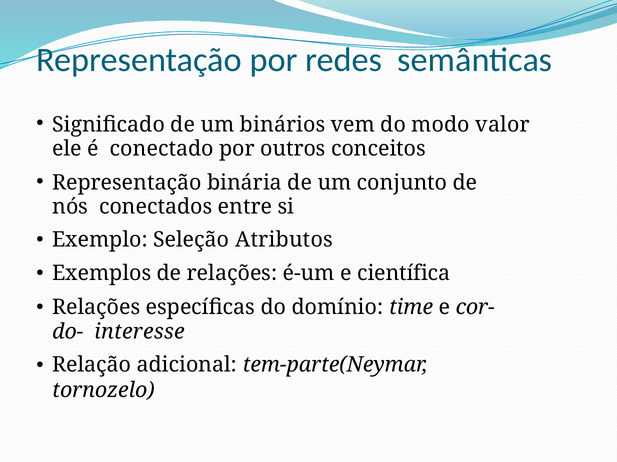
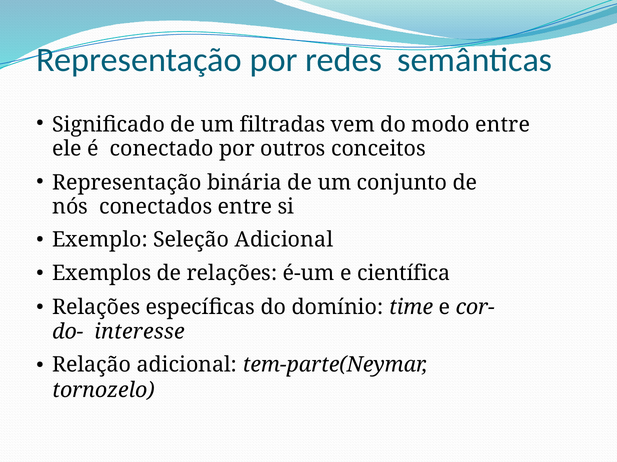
binários: binários -> filtradas
modo valor: valor -> entre
Seleção Atributos: Atributos -> Adicional
